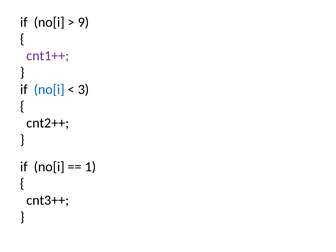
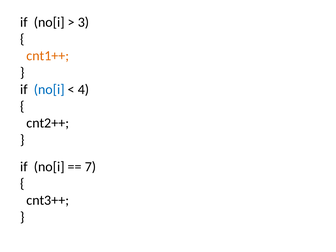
9: 9 -> 3
cnt1++ colour: purple -> orange
3: 3 -> 4
1: 1 -> 7
